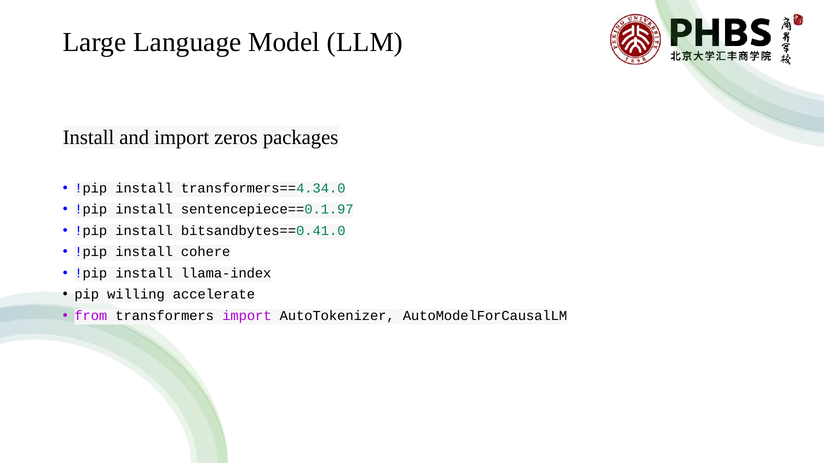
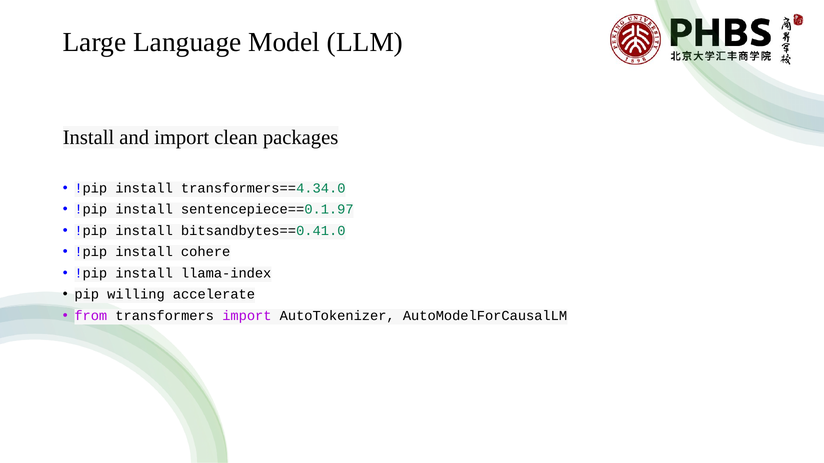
zeros: zeros -> clean
